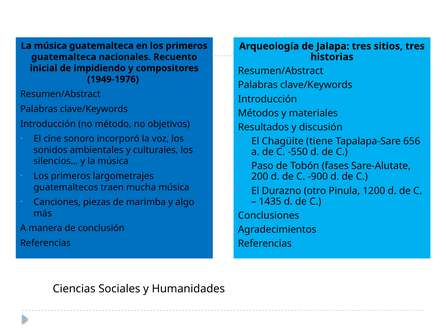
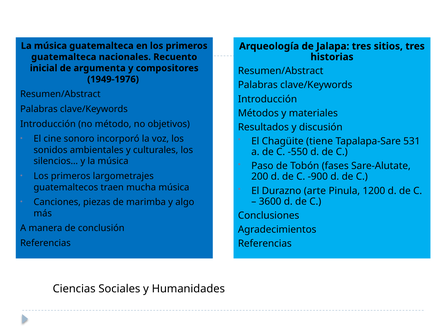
impidiendo: impidiendo -> argumenta
656: 656 -> 531
otro: otro -> arte
1435: 1435 -> 3600
